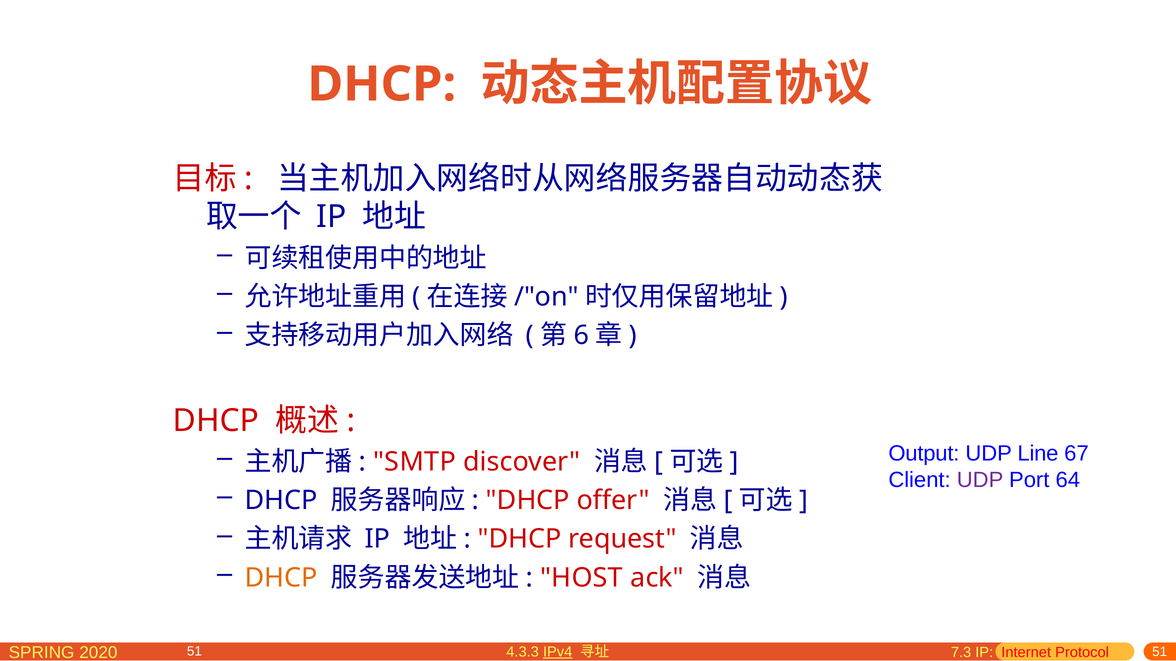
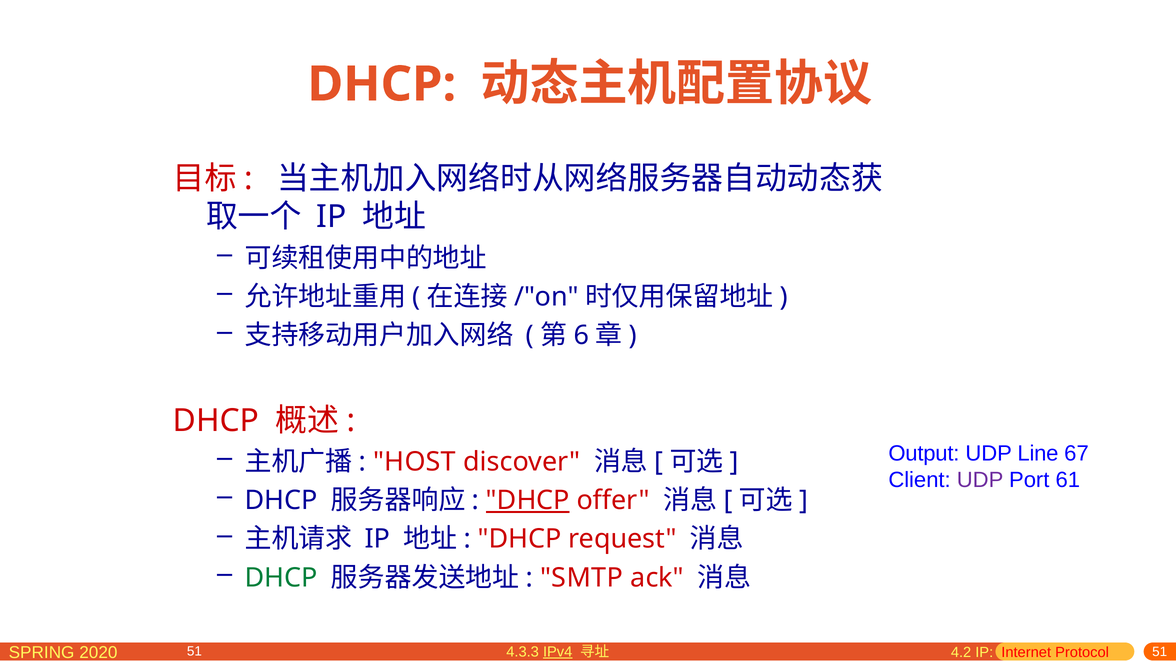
SMTP: SMTP -> HOST
64: 64 -> 61
DHCP at (528, 501) underline: none -> present
DHCP at (281, 578) colour: orange -> green
HOST: HOST -> SMTP
7.3: 7.3 -> 4.2
